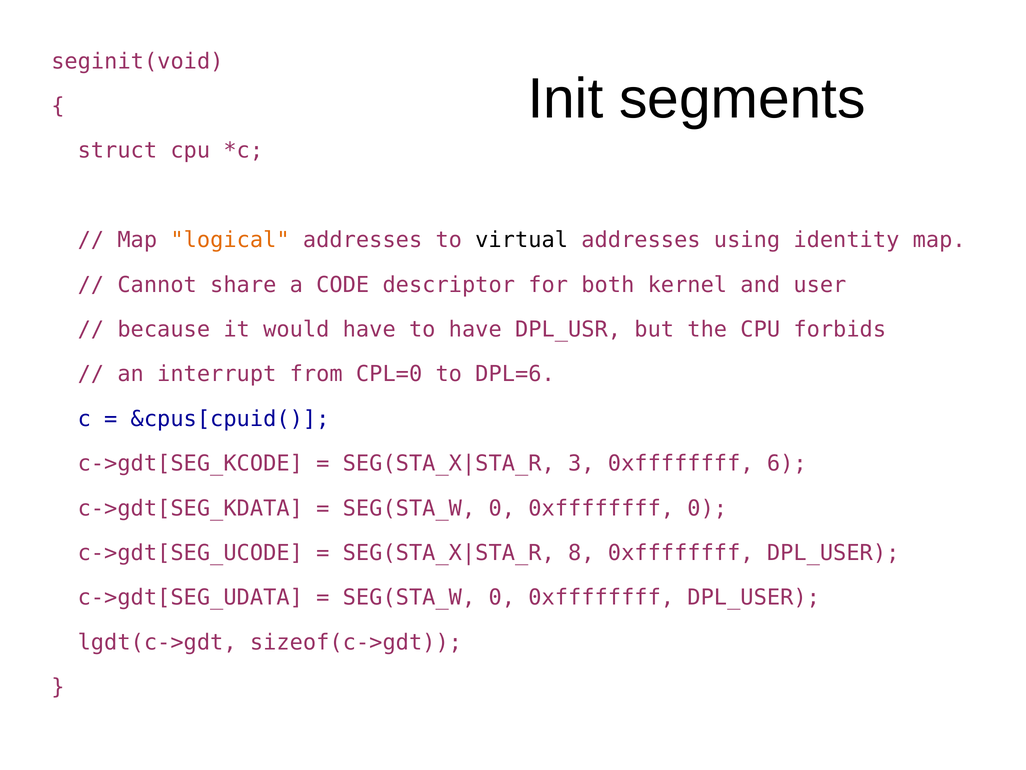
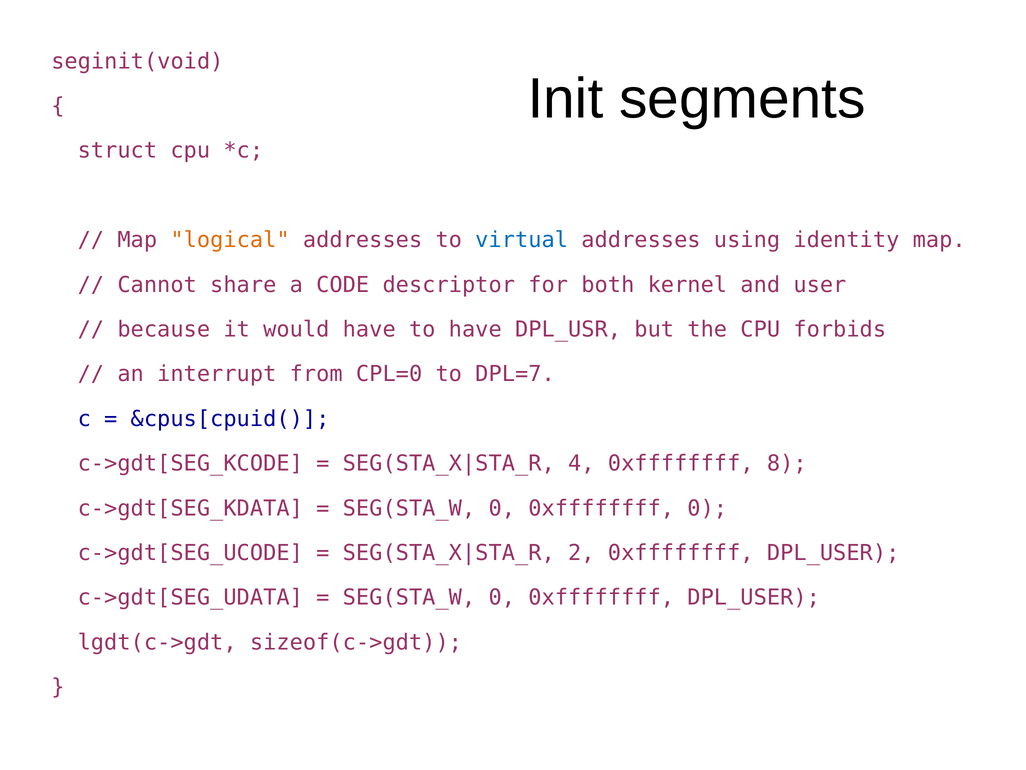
virtual colour: black -> blue
DPL=6: DPL=6 -> DPL=7
3: 3 -> 4
6: 6 -> 8
8: 8 -> 2
